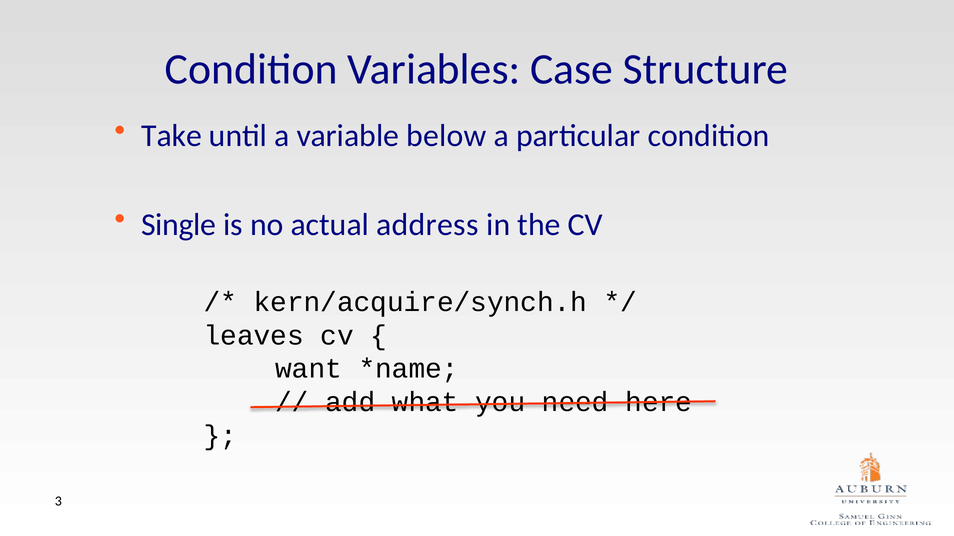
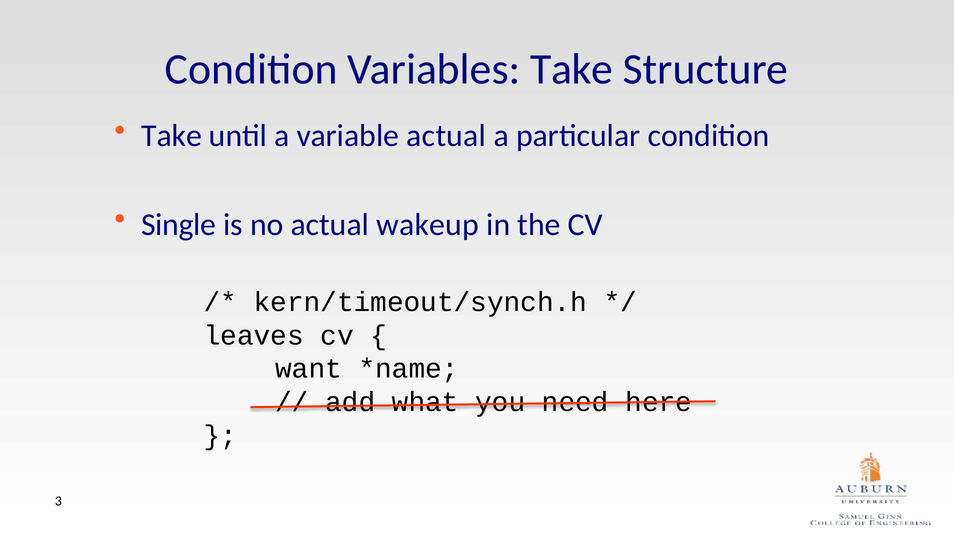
Variables Case: Case -> Take
variable below: below -> actual
address: address -> wakeup
kern/acquire/synch.h: kern/acquire/synch.h -> kern/timeout/synch.h
